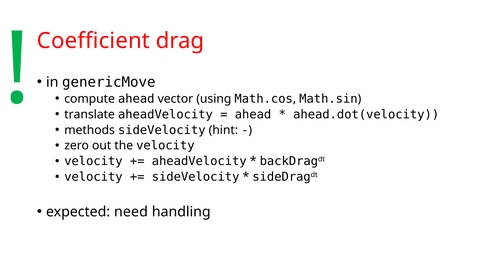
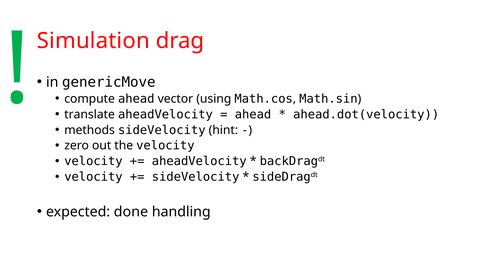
Coefficient: Coefficient -> Simulation
need: need -> done
